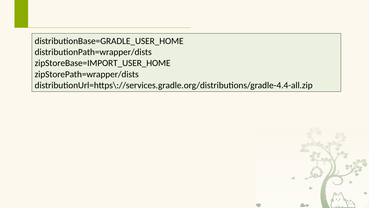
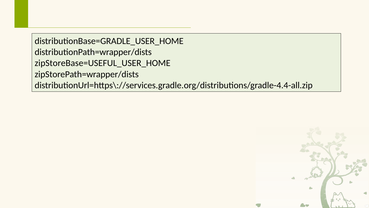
zipStoreBase=IMPORT_USER_HOME: zipStoreBase=IMPORT_USER_HOME -> zipStoreBase=USEFUL_USER_HOME
